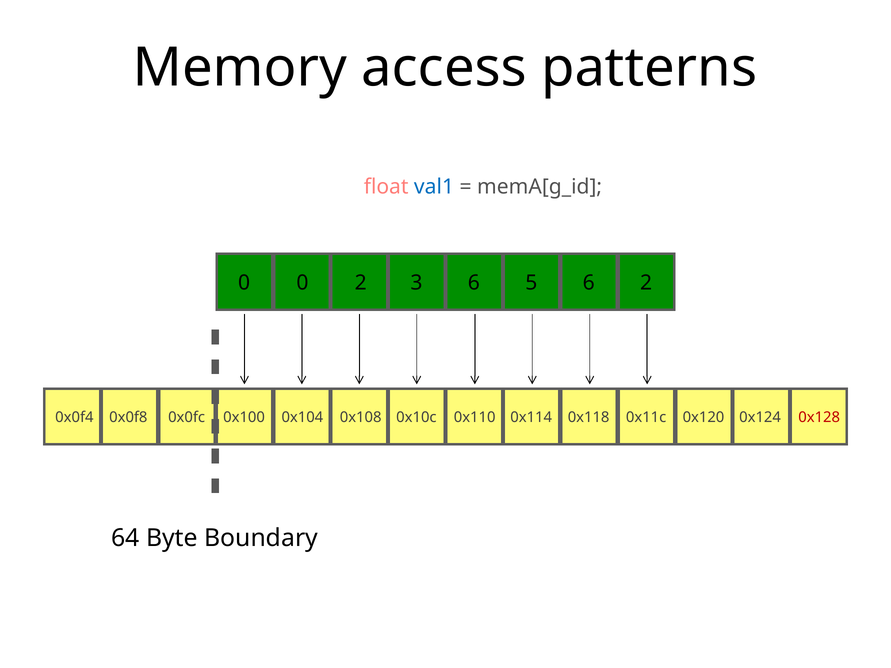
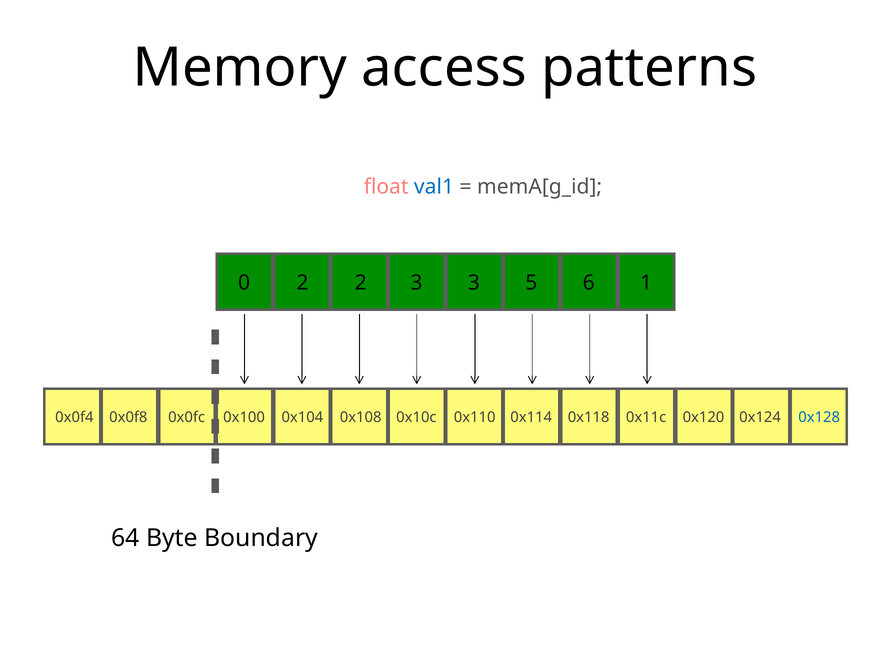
0 0: 0 -> 2
3 6: 6 -> 3
6 2: 2 -> 1
0x128 colour: red -> blue
